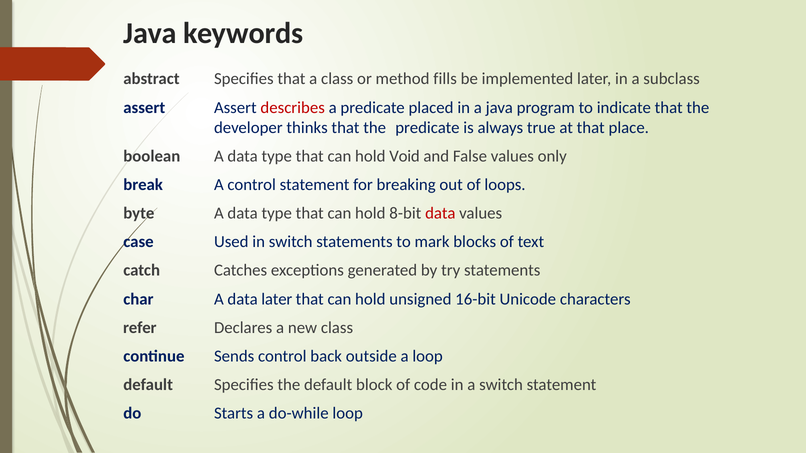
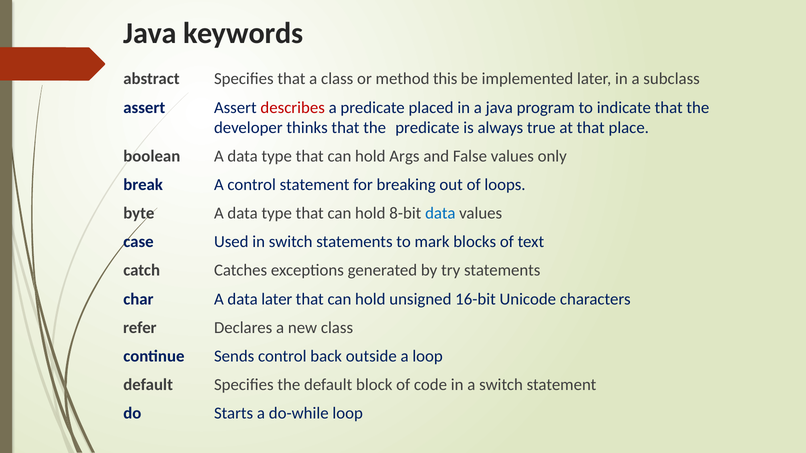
fills: fills -> this
Void: Void -> Args
data at (440, 214) colour: red -> blue
